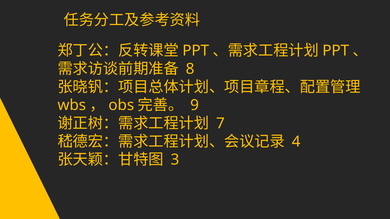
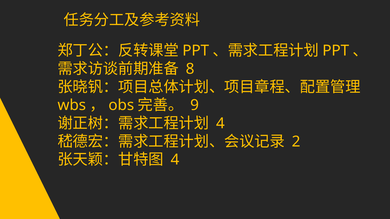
7 at (220, 124): 7 -> 4
4: 4 -> 2
3 at (175, 160): 3 -> 4
